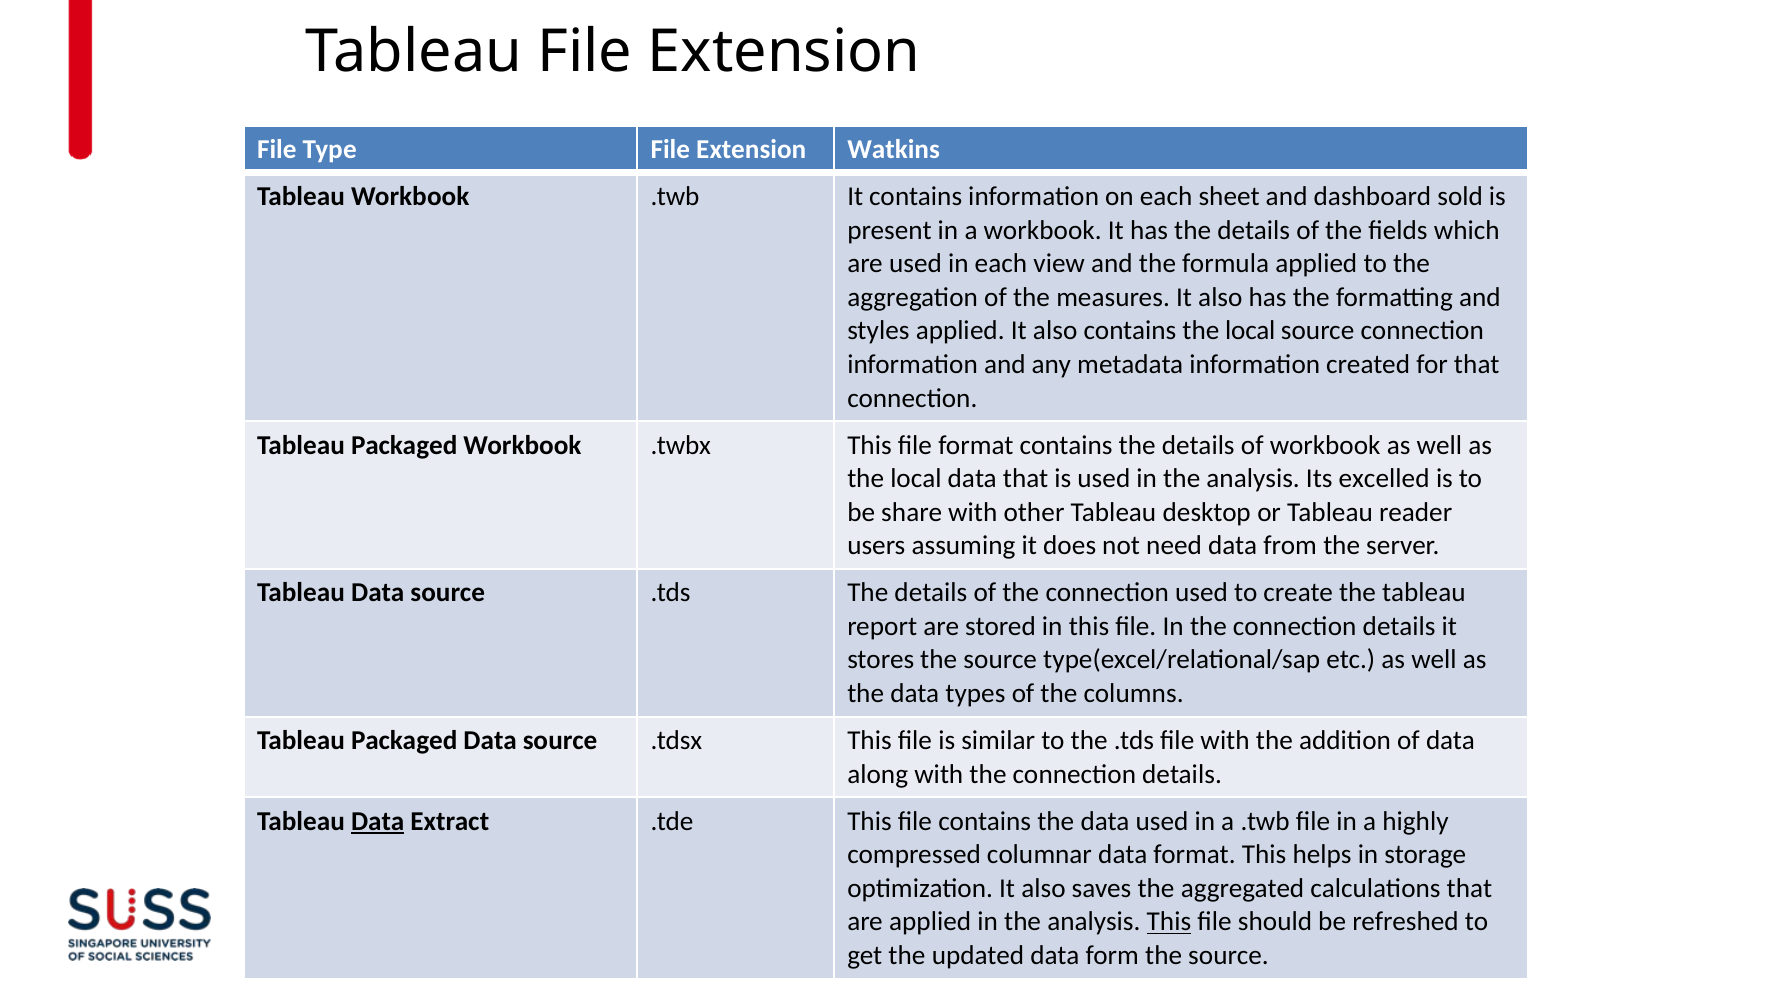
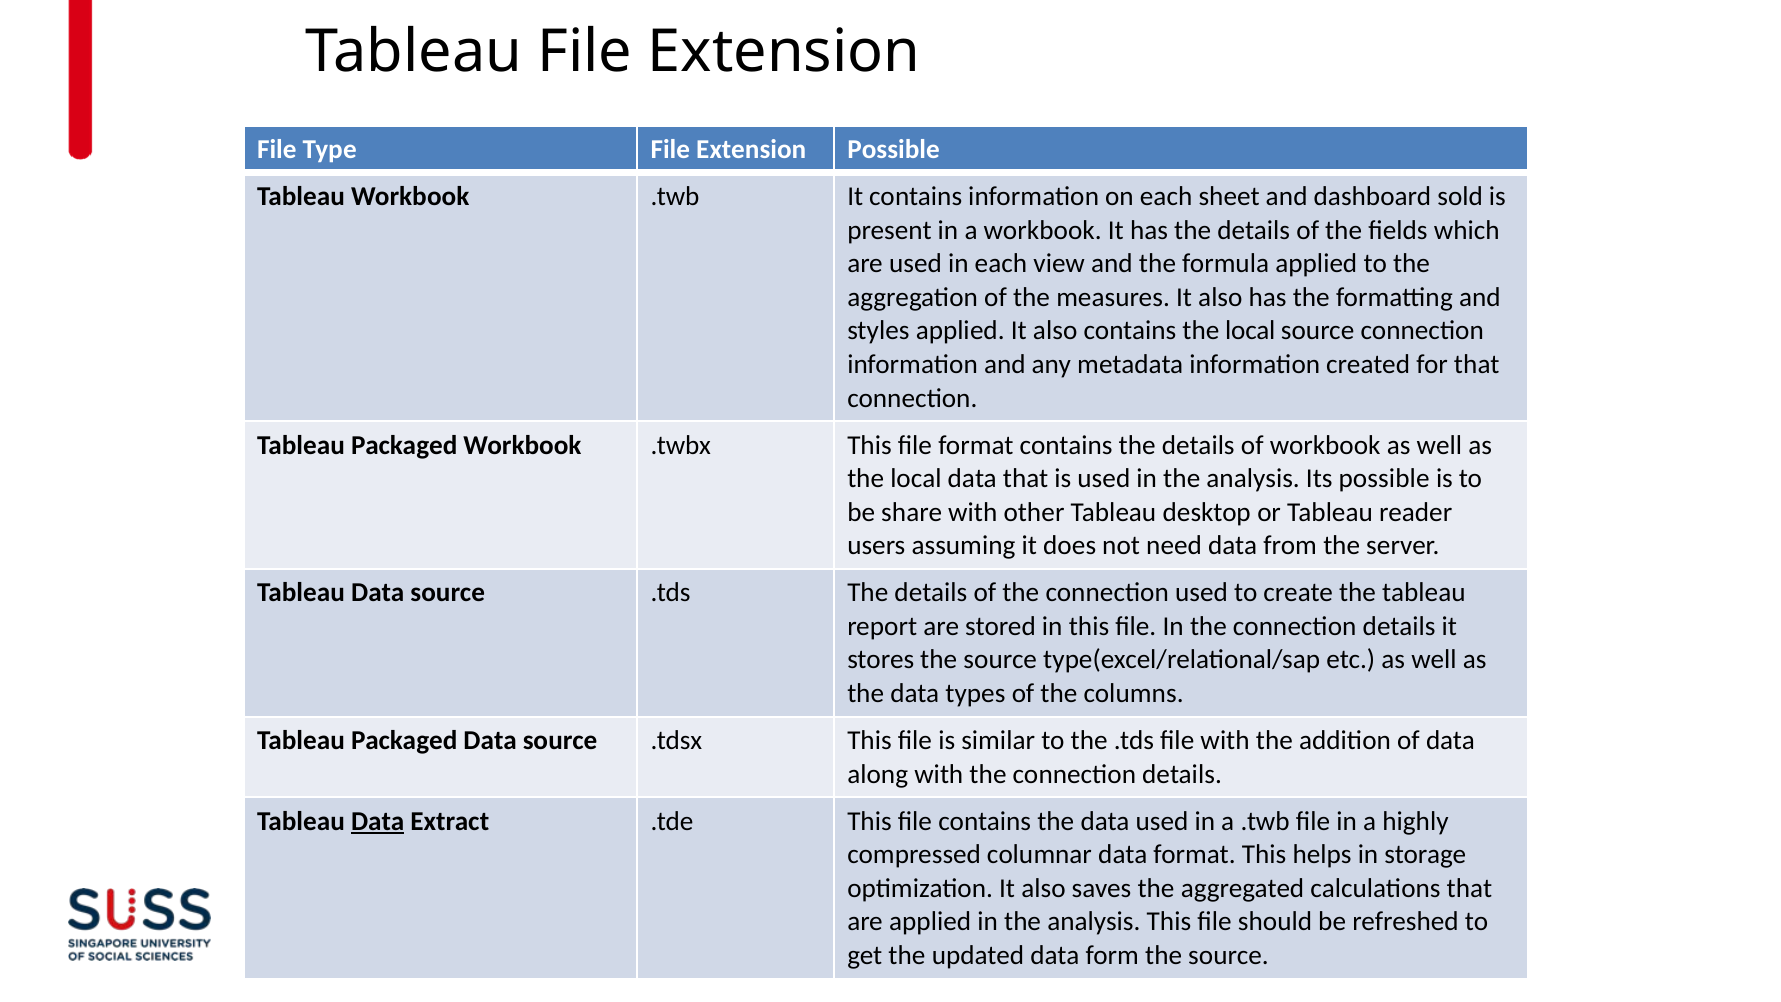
Extension Watkins: Watkins -> Possible
Its excelled: excelled -> possible
This at (1169, 922) underline: present -> none
